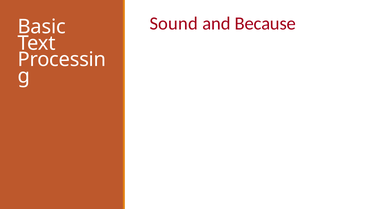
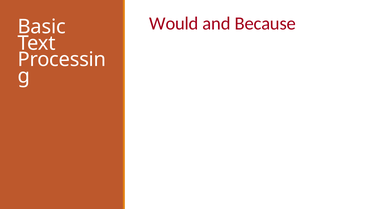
Sound: Sound -> Would
